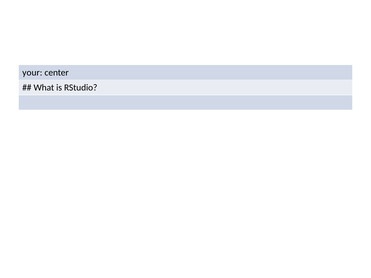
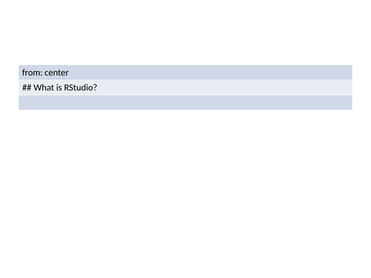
your: your -> from
